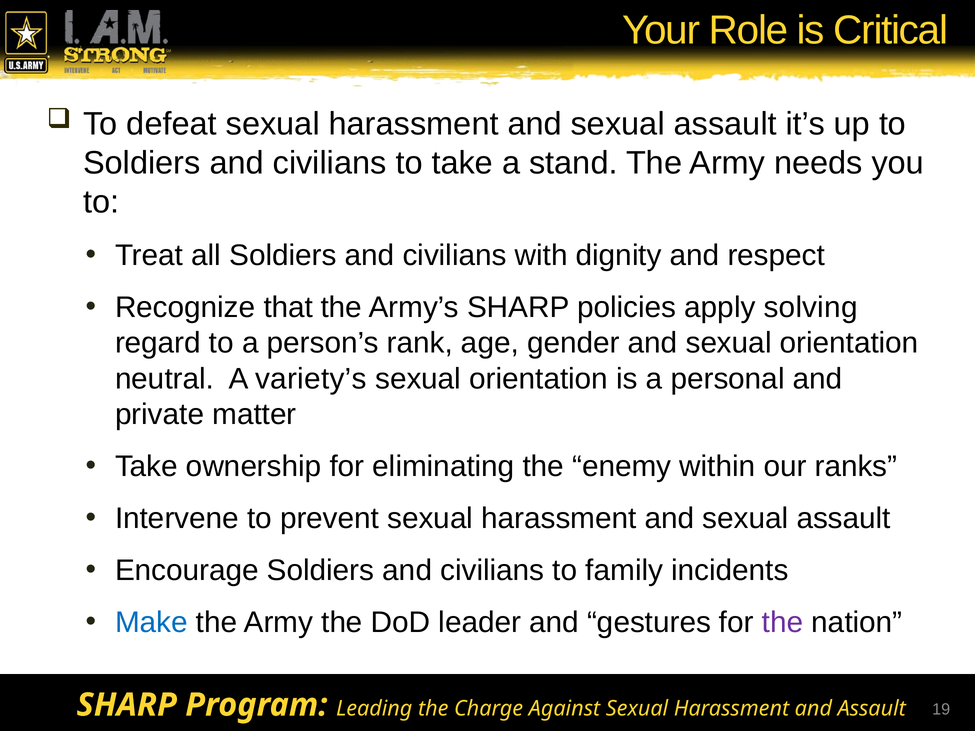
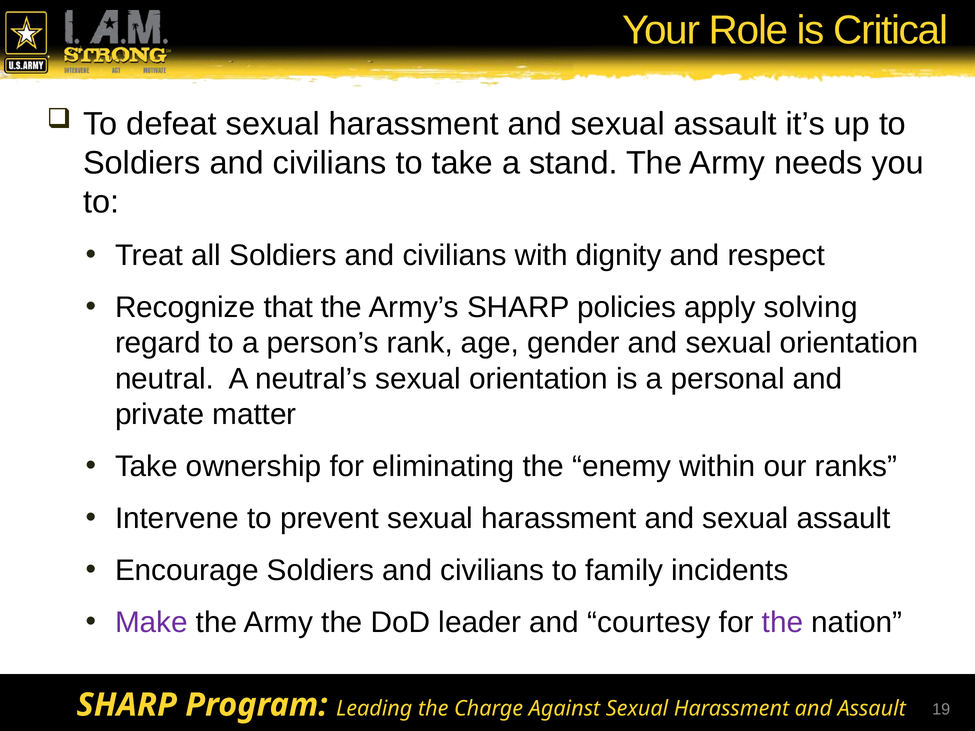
variety’s: variety’s -> neutral’s
Make colour: blue -> purple
gestures: gestures -> courtesy
